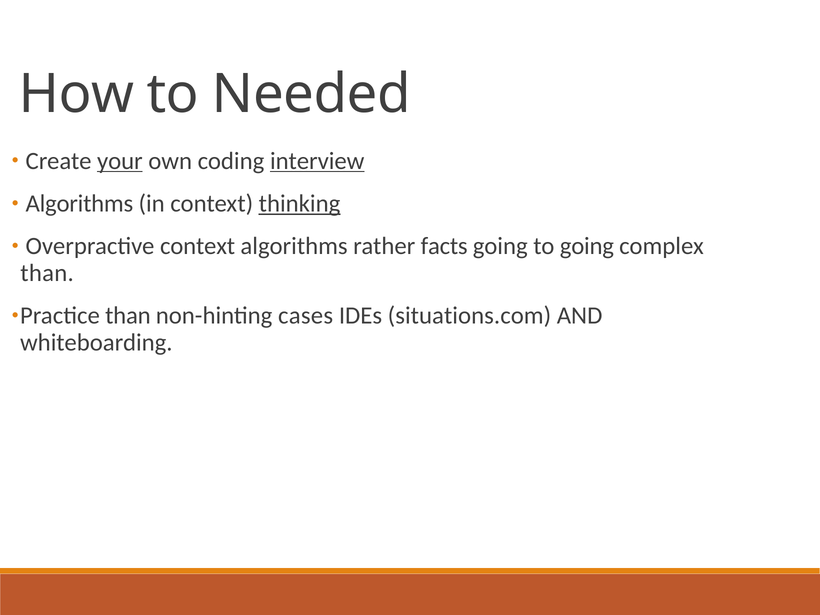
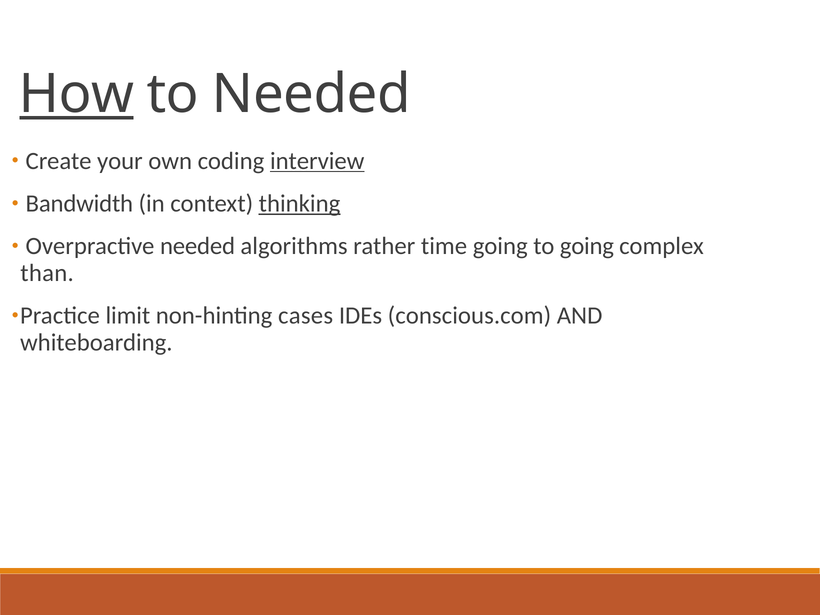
How underline: none -> present
your underline: present -> none
Algorithms at (79, 204): Algorithms -> Bandwidth
Overpractive context: context -> needed
facts: facts -> time
Practice than: than -> limit
situations.com: situations.com -> conscious.com
